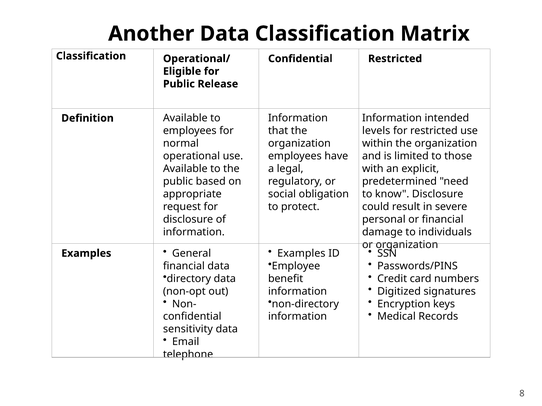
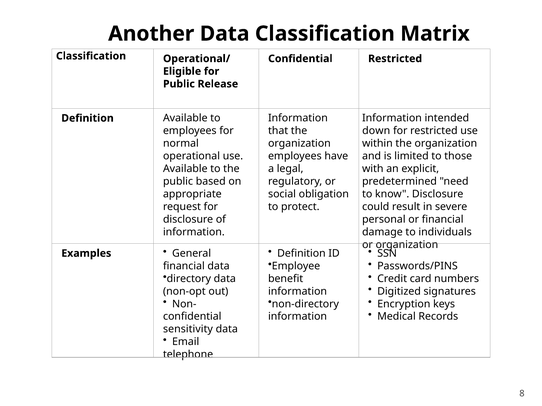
levels: levels -> down
Examples at (301, 254): Examples -> Definition
